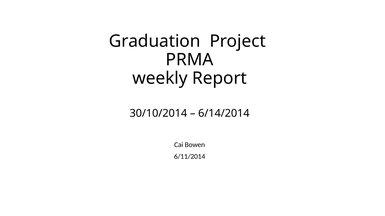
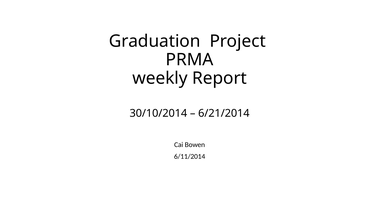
6/14/2014: 6/14/2014 -> 6/21/2014
